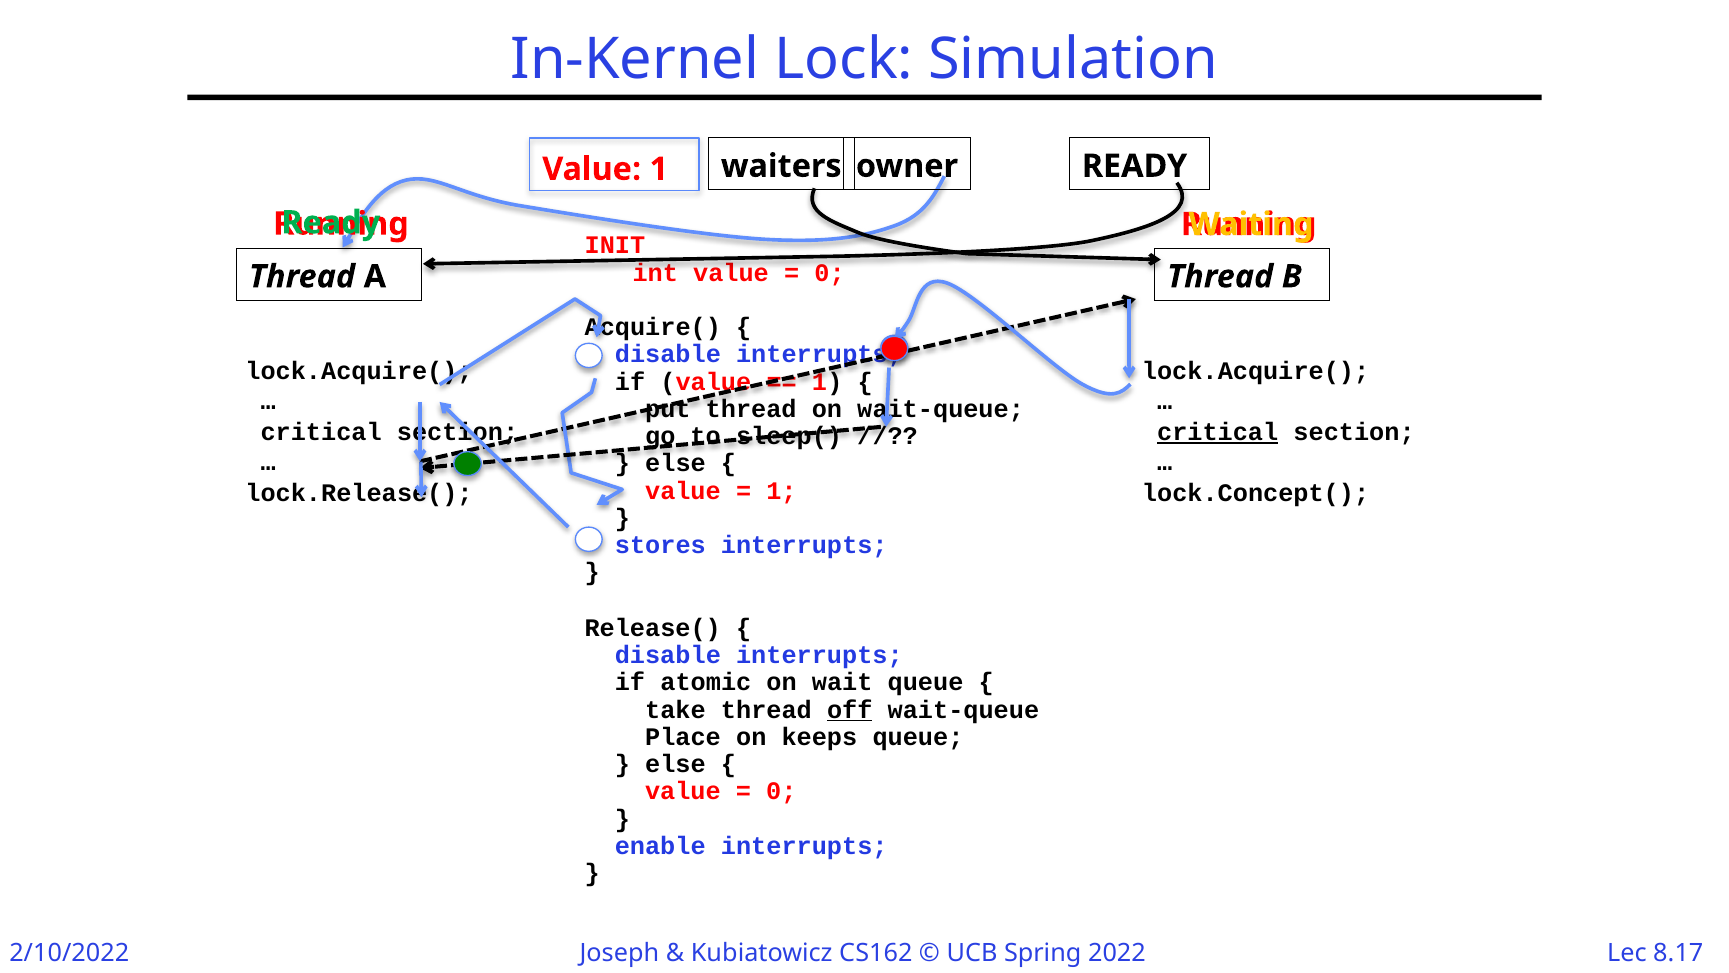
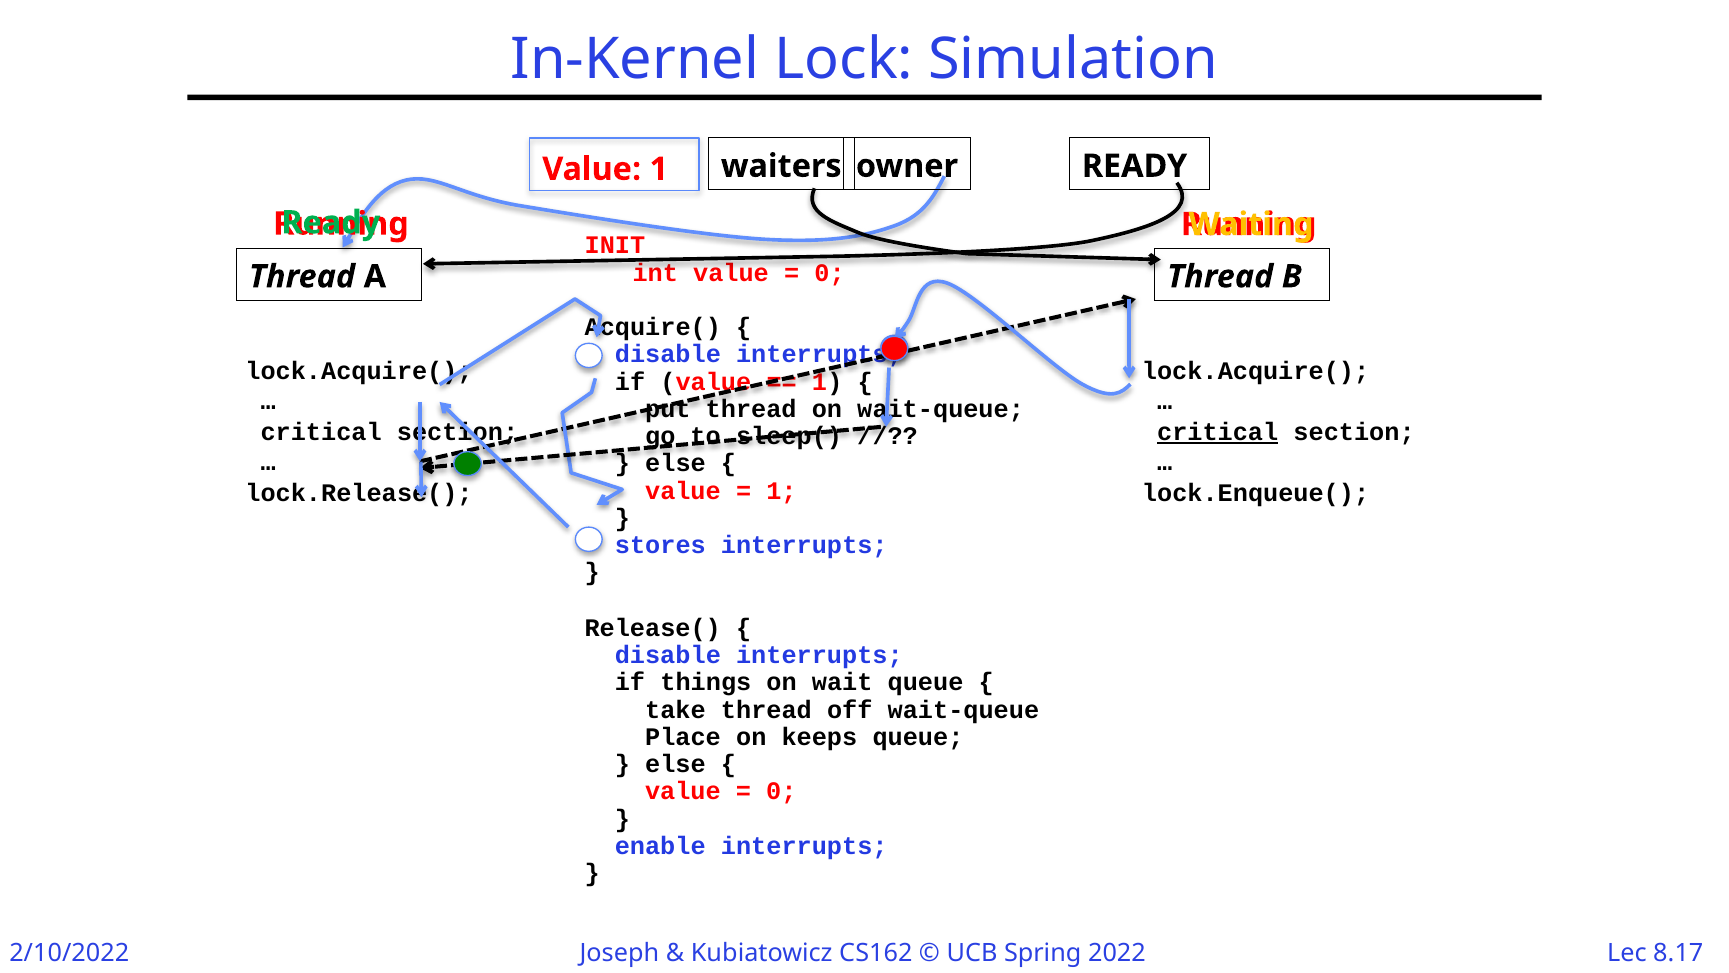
lock.Concept(: lock.Concept( -> lock.Enqueue(
atomic: atomic -> things
off underline: present -> none
